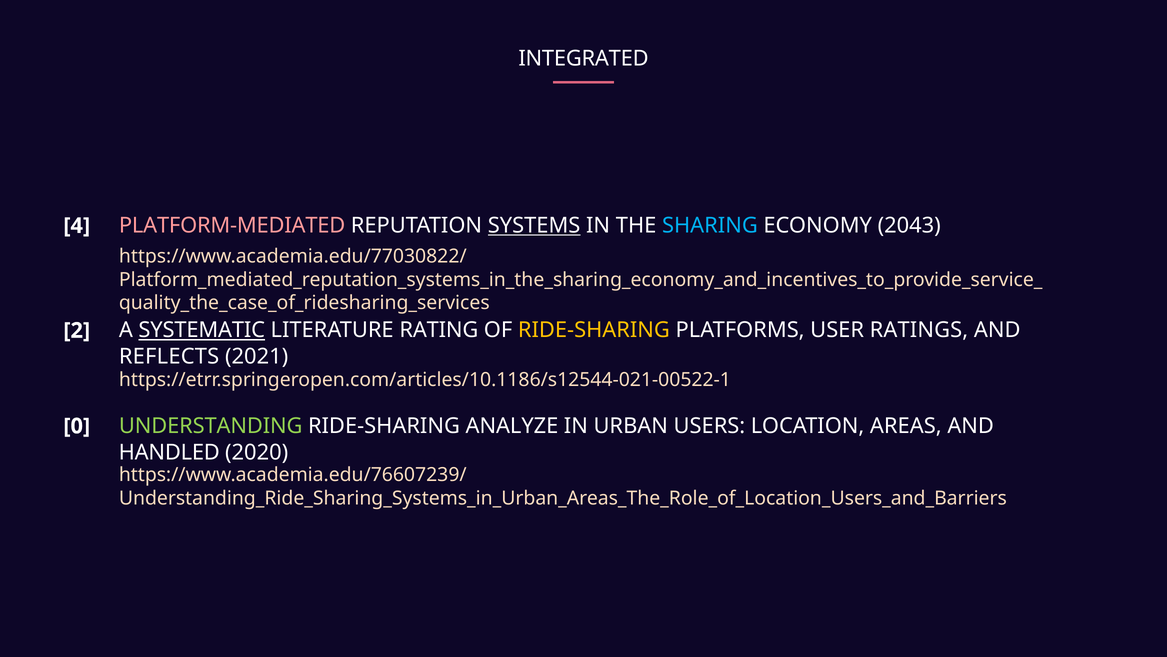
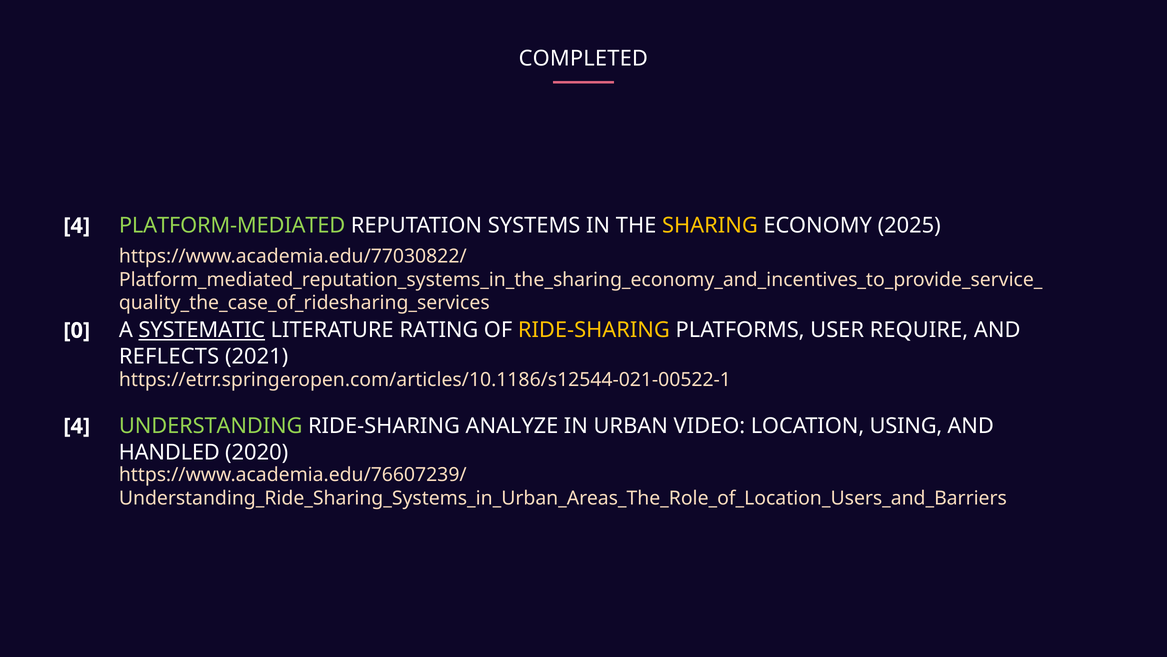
INTEGRATED: INTEGRATED -> COMPLETED
PLATFORM-MEDIATED colour: pink -> light green
SYSTEMS underline: present -> none
SHARING colour: light blue -> yellow
2043: 2043 -> 2025
RATINGS: RATINGS -> REQUIRE
2: 2 -> 0
USERS: USERS -> VIDEO
AREAS: AREAS -> USING
0 at (77, 426): 0 -> 4
